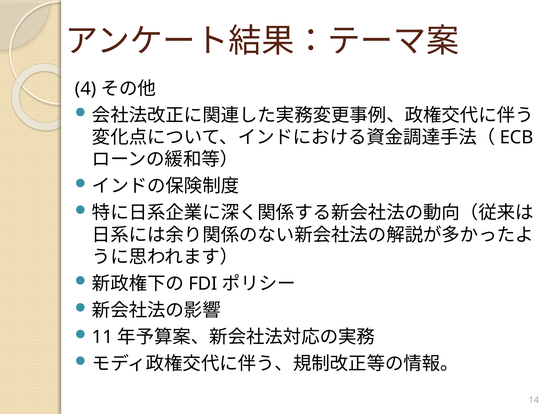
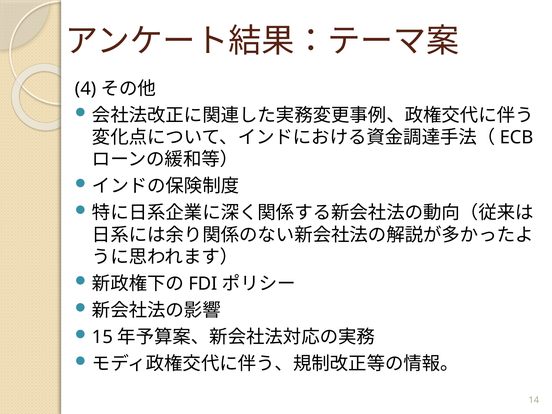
11: 11 -> 15
